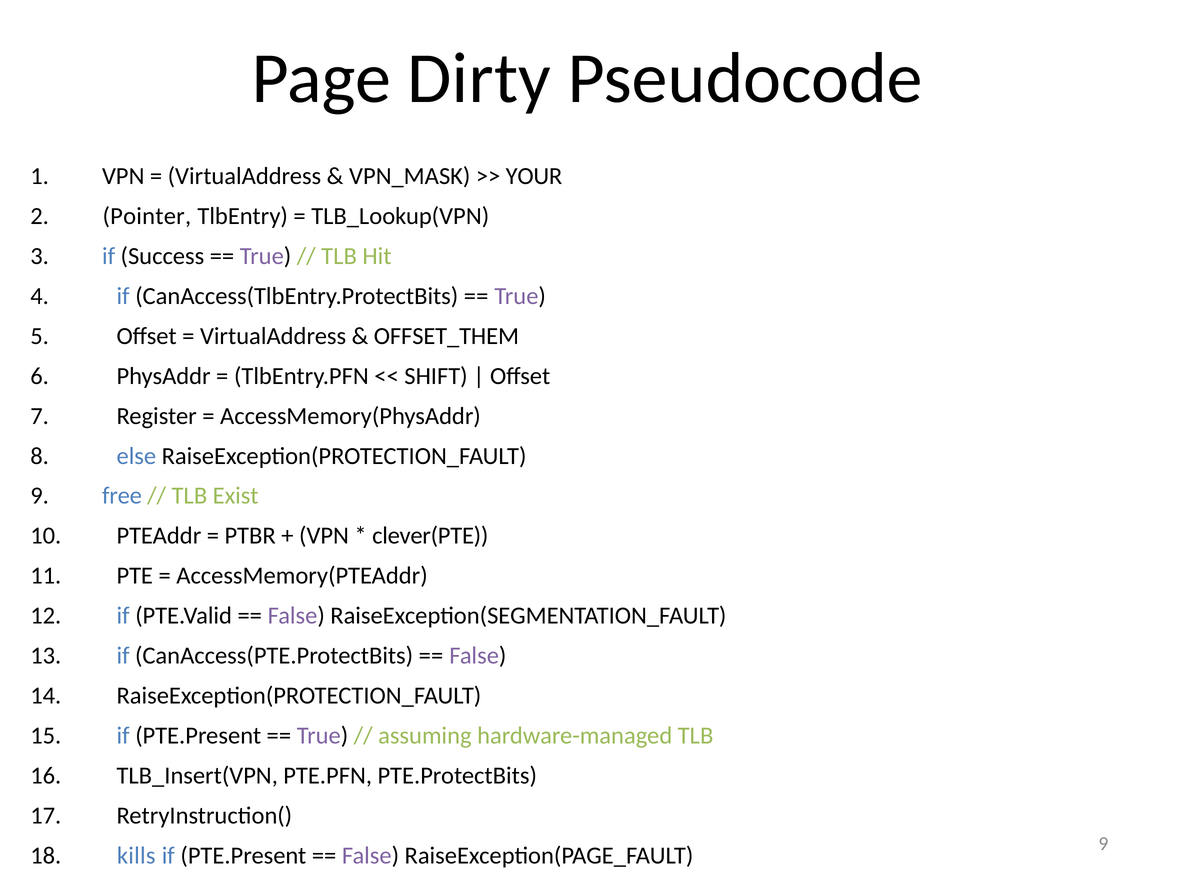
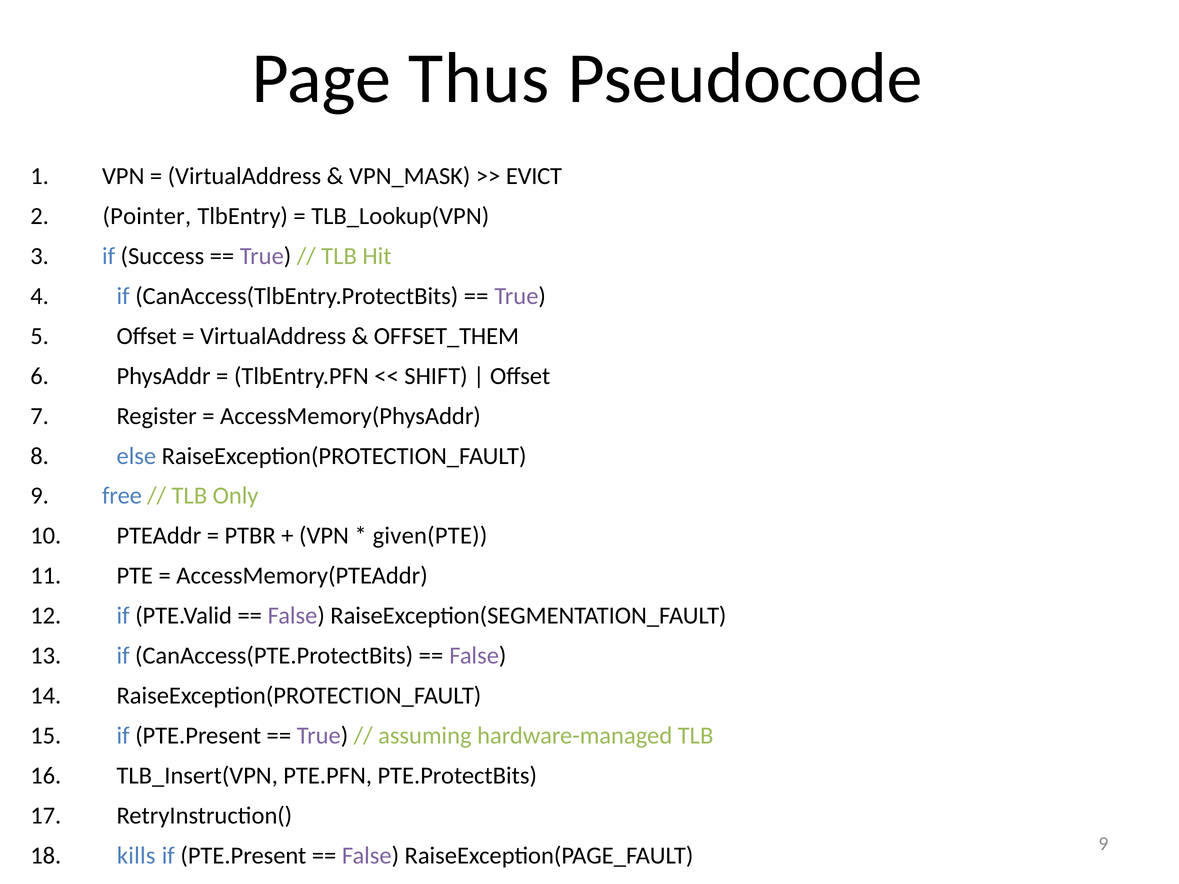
Dirty: Dirty -> Thus
YOUR: YOUR -> EVICT
Exist: Exist -> Only
clever(PTE: clever(PTE -> given(PTE
